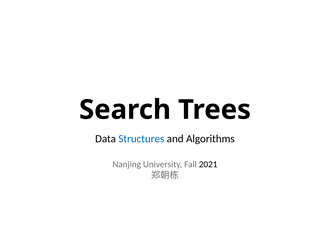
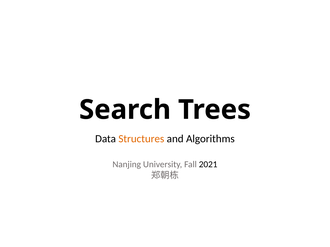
Structures colour: blue -> orange
